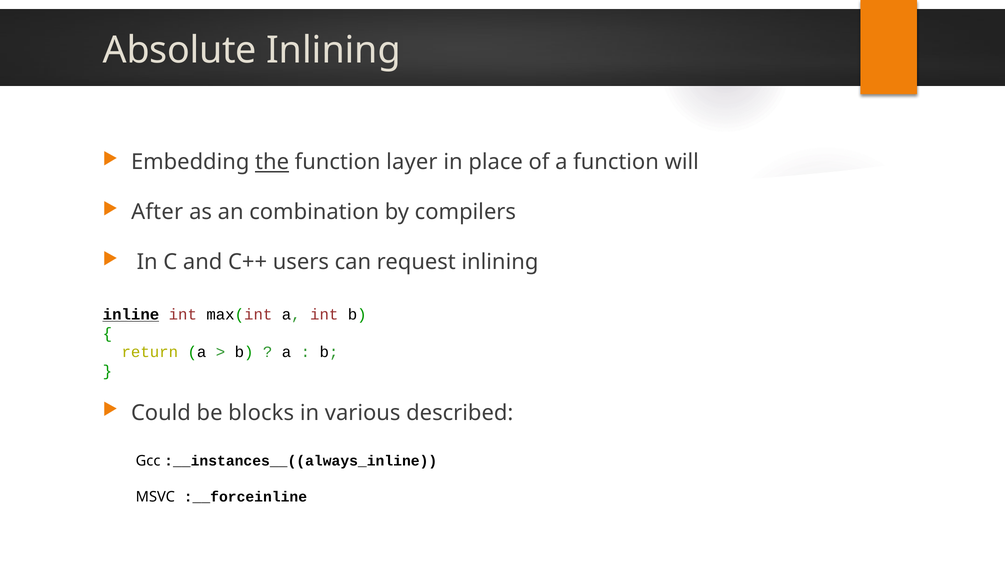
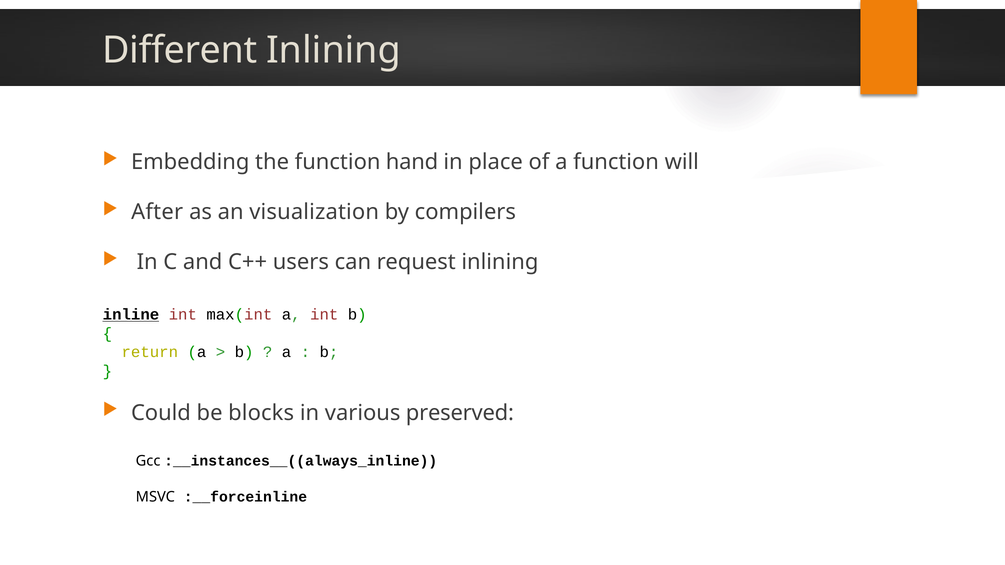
Absolute: Absolute -> Different
the underline: present -> none
layer: layer -> hand
combination: combination -> visualization
described: described -> preserved
